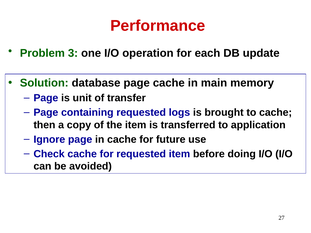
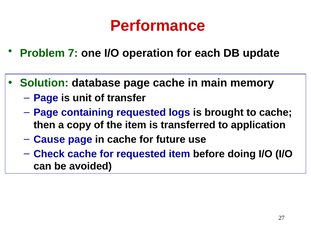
3: 3 -> 7
Ignore: Ignore -> Cause
